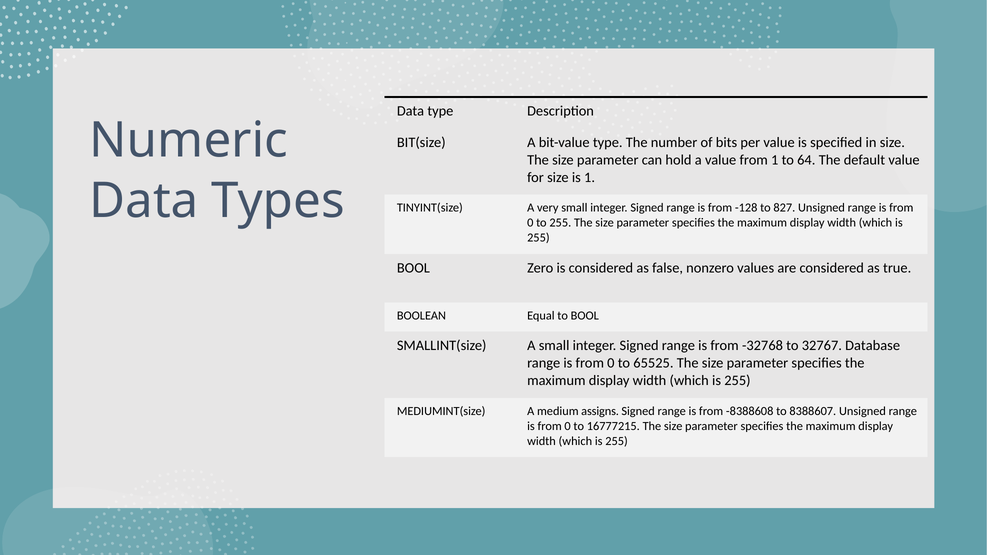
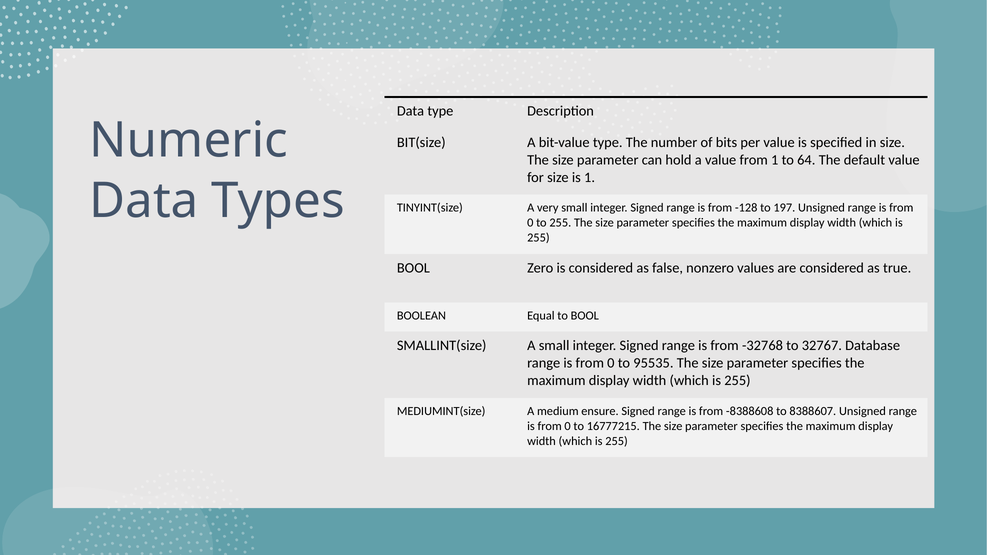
827: 827 -> 197
65525: 65525 -> 95535
assigns: assigns -> ensure
